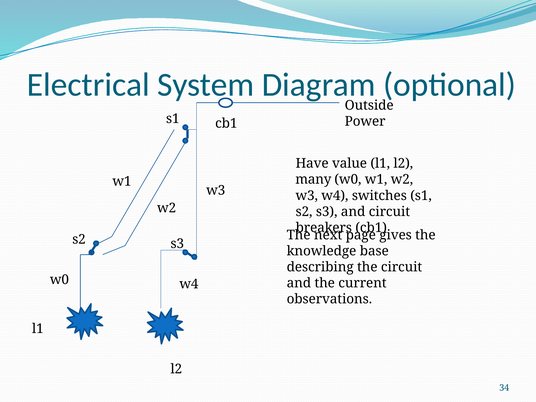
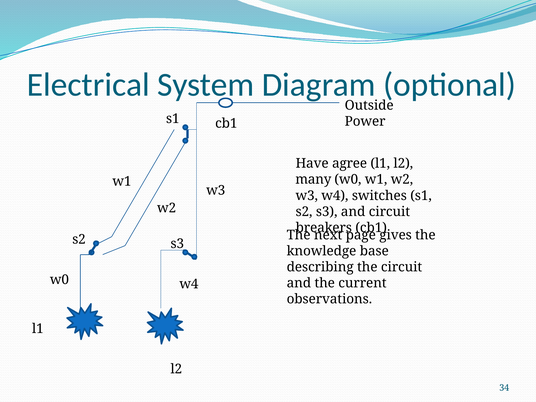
value: value -> agree
